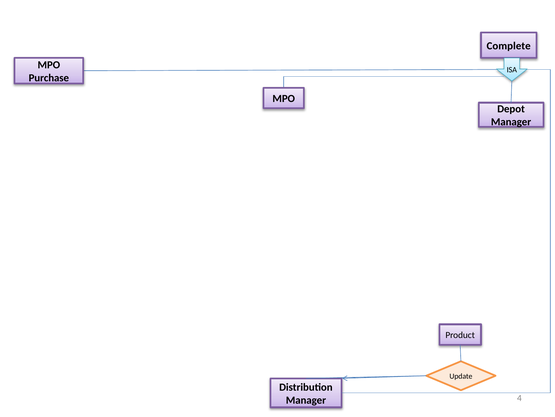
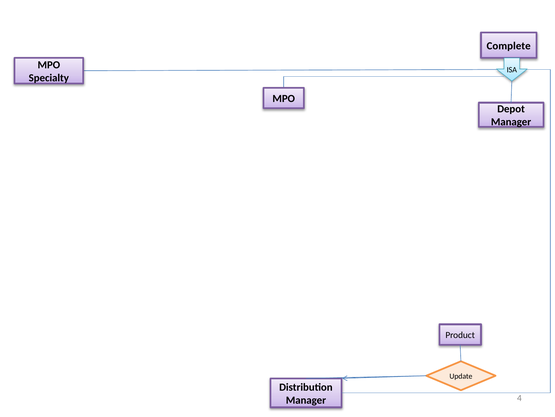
Purchase: Purchase -> Specialty
